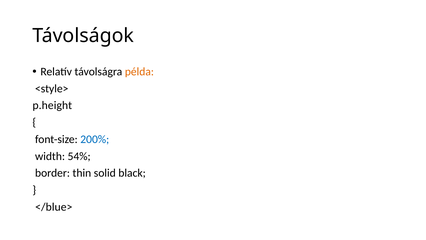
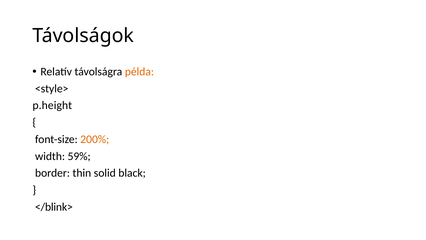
200% colour: blue -> orange
54%: 54% -> 59%
</blue>: </blue> -> </blink>
